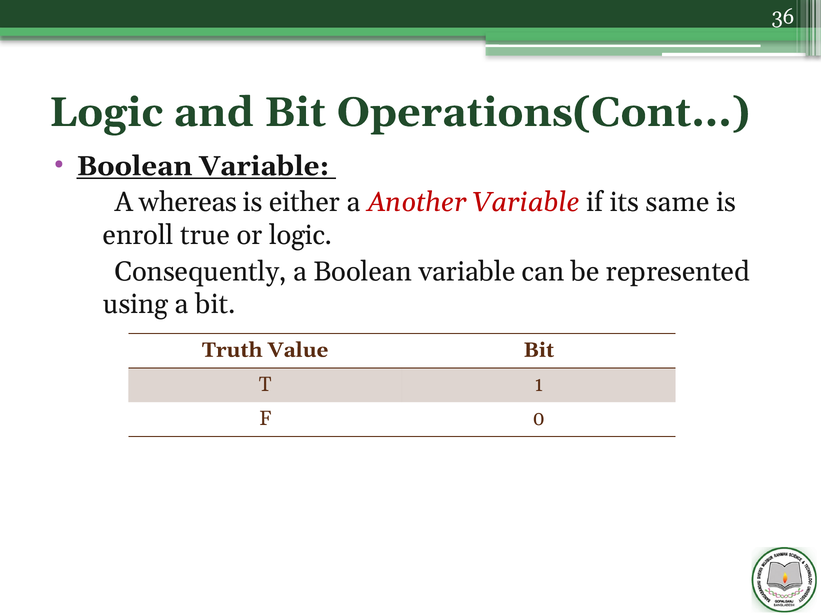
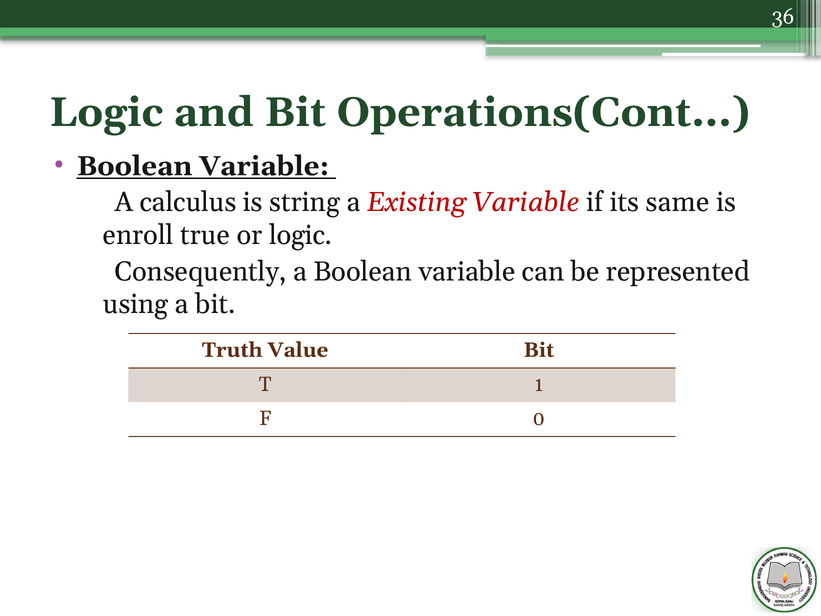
whereas: whereas -> calculus
either: either -> string
Another: Another -> Existing
